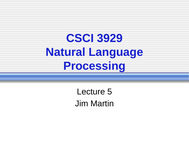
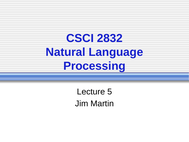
3929: 3929 -> 2832
